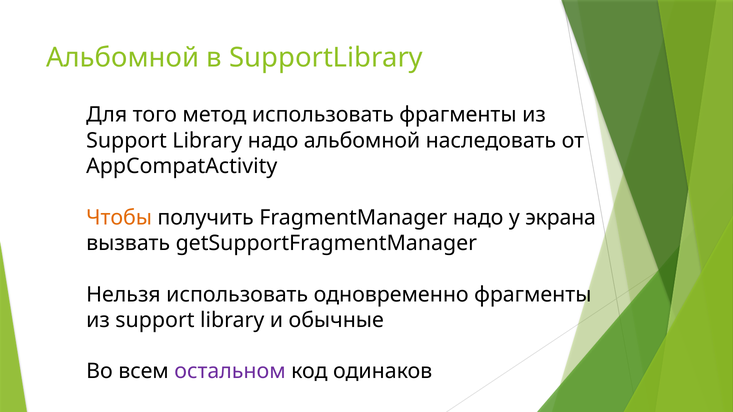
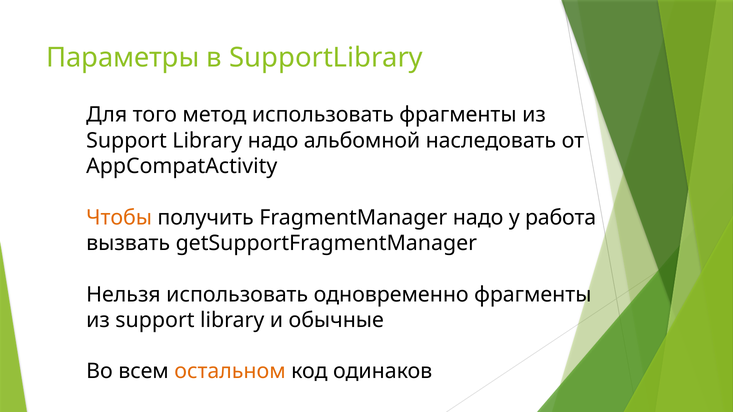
Альбомной at (123, 58): Альбомной -> Параметры
экрана: экрана -> работа
остальном colour: purple -> orange
